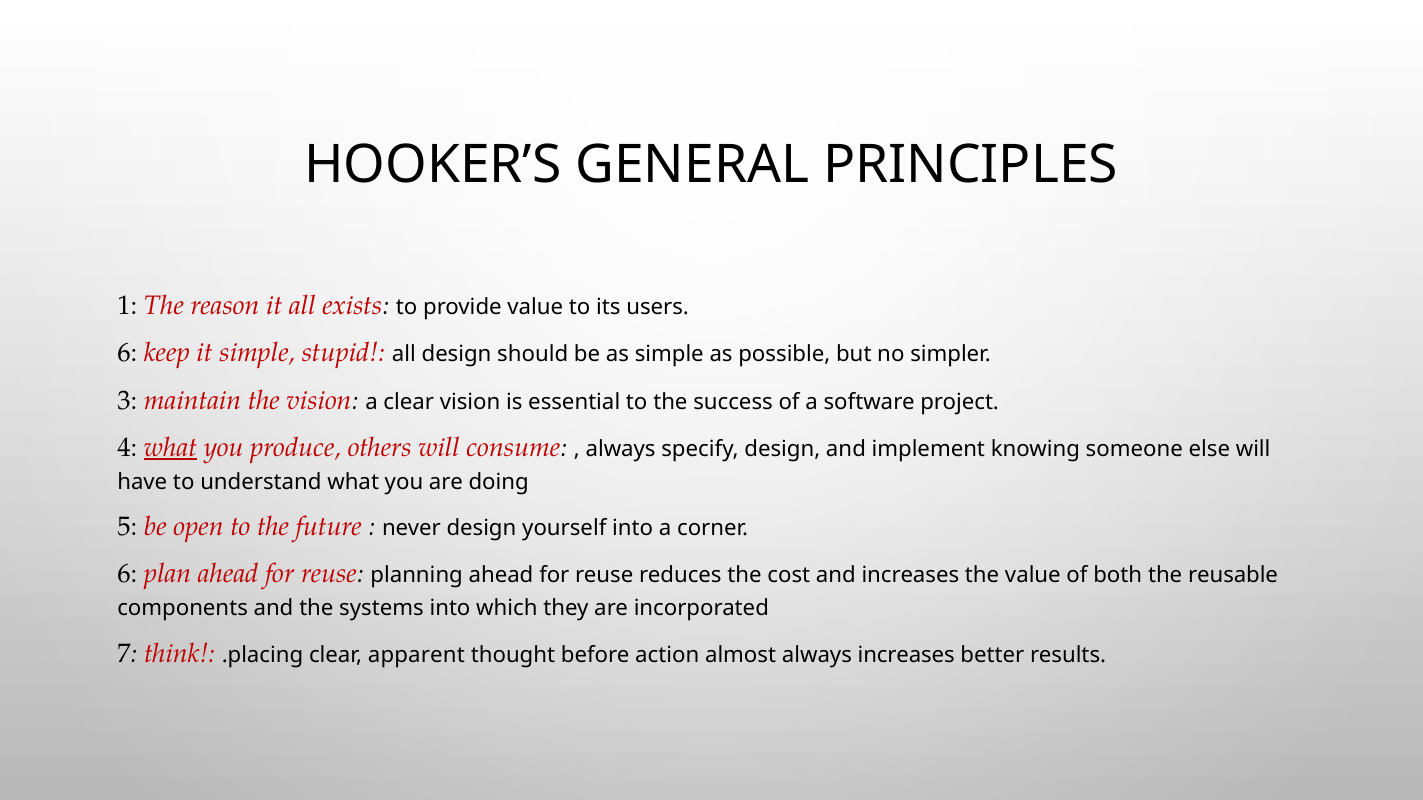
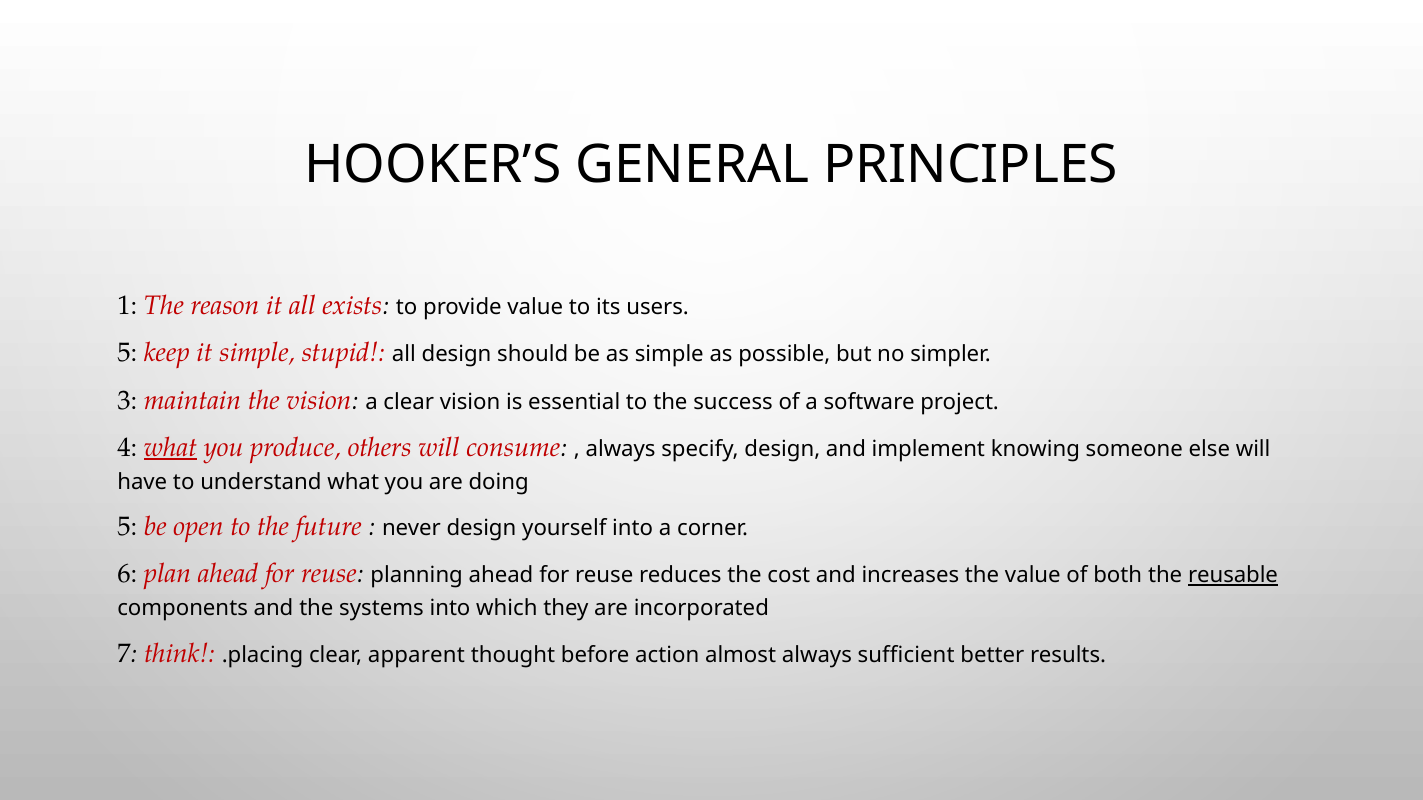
6 at (127, 353): 6 -> 5
reusable underline: none -> present
always increases: increases -> sufficient
